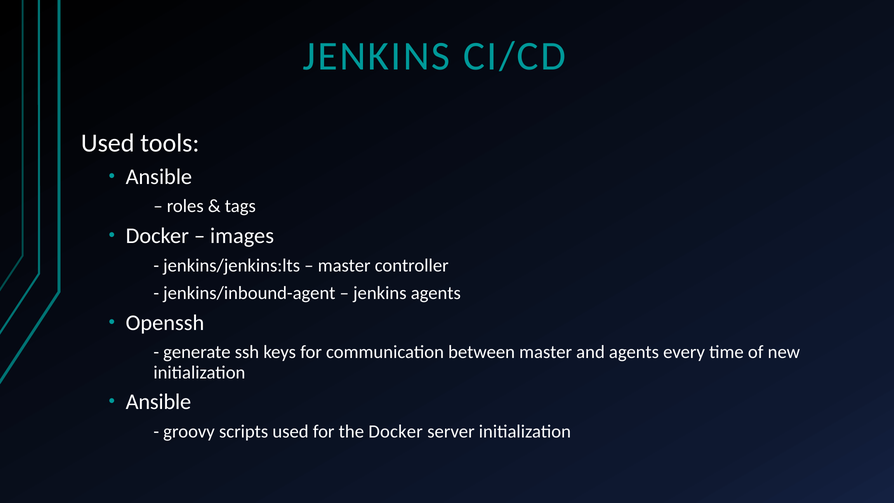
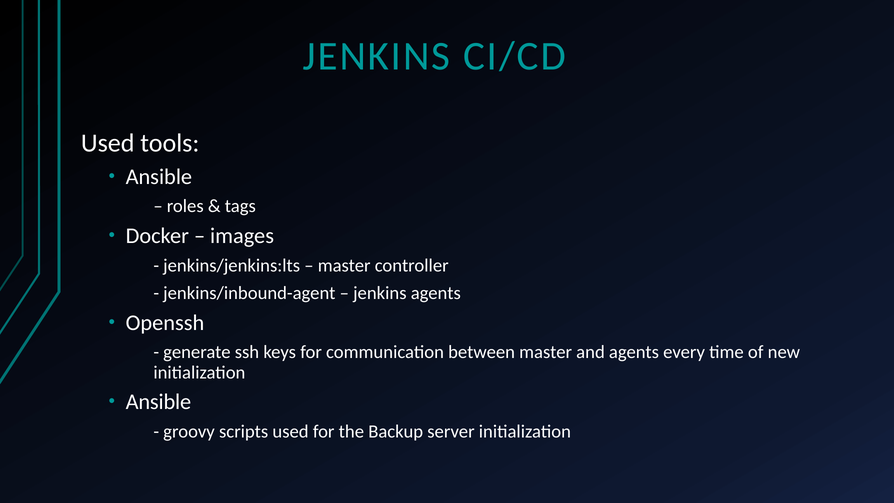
the Docker: Docker -> Backup
